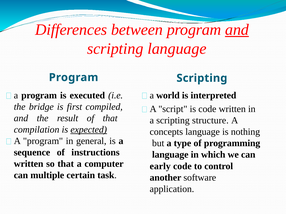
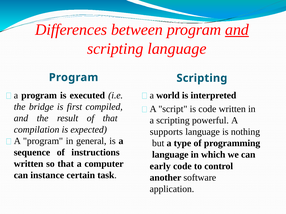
structure: structure -> powerful
expected underline: present -> none
concepts: concepts -> supports
multiple: multiple -> instance
